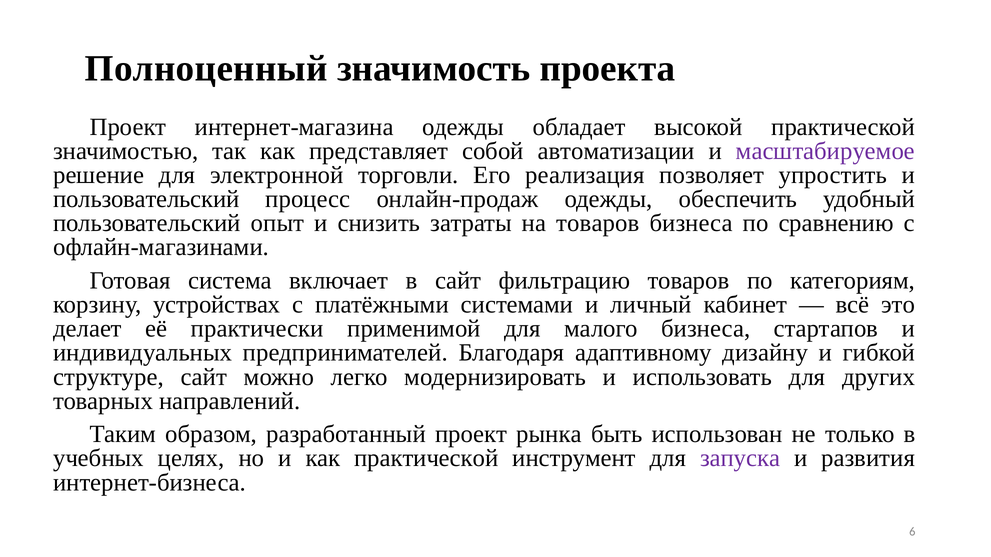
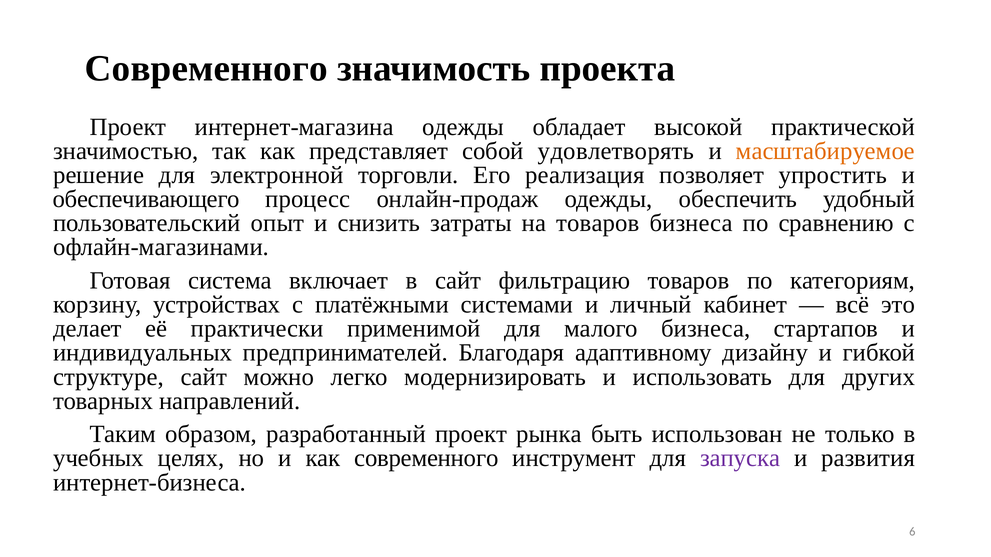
Полноценный at (206, 68): Полноценный -> Современного
автоматизации: автоматизации -> удовлетворять
масштабируемое colour: purple -> orange
пользовательский at (146, 199): пользовательский -> обеспечивающего
как практической: практической -> современного
